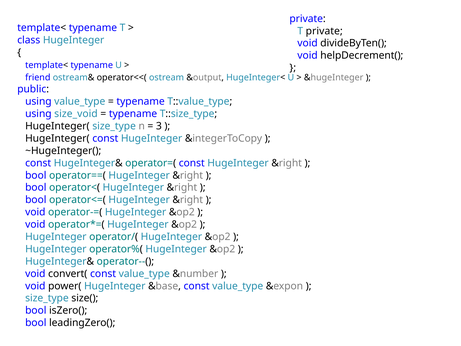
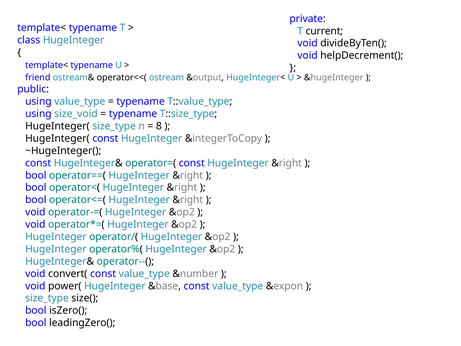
T private: private -> current
3: 3 -> 8
